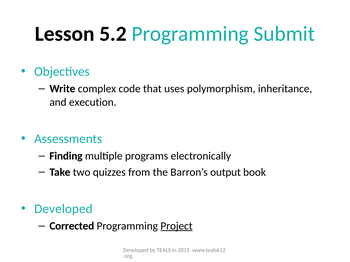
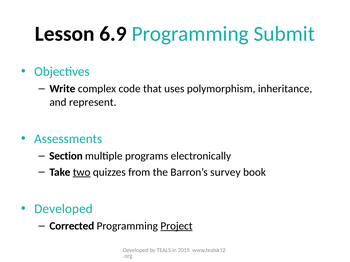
5.2: 5.2 -> 6.9
execution: execution -> represent
Finding: Finding -> Section
two underline: none -> present
output: output -> survey
